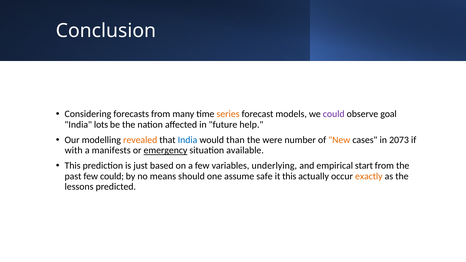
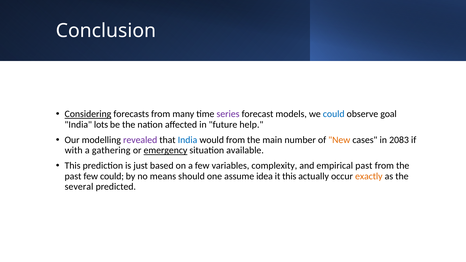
Considering underline: none -> present
series colour: orange -> purple
could at (334, 114) colour: purple -> blue
revealed colour: orange -> purple
would than: than -> from
were: were -> main
2073: 2073 -> 2083
manifests: manifests -> gathering
underlying: underlying -> complexity
empirical start: start -> past
safe: safe -> idea
lessons: lessons -> several
